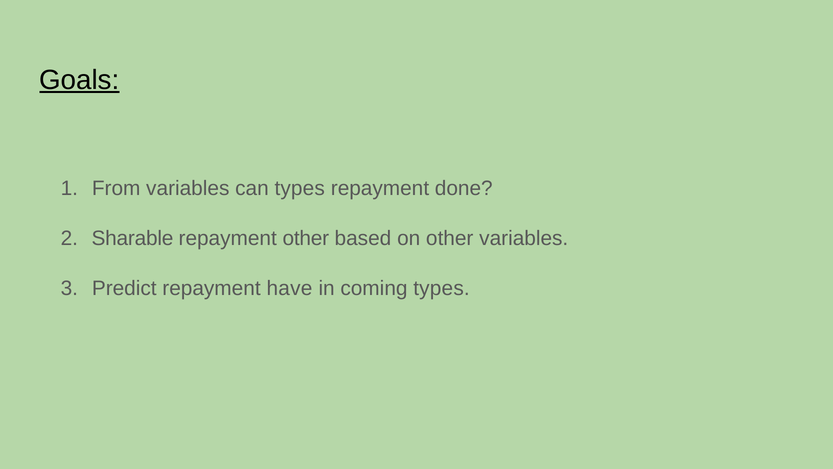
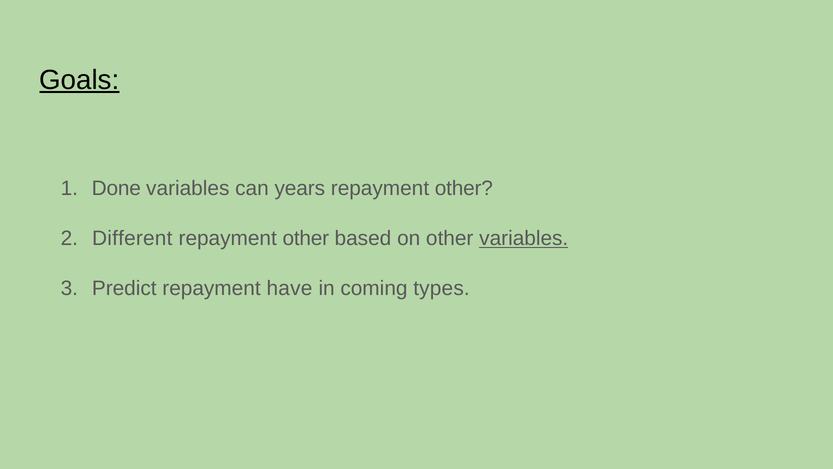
From: From -> Done
can types: types -> years
done at (464, 188): done -> other
Sharable: Sharable -> Different
variables at (524, 238) underline: none -> present
